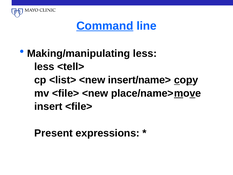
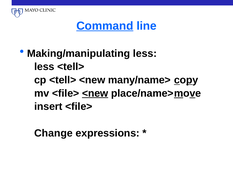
cp <list>: <list> -> <tell>
insert/name>: insert/name> -> many/name>
<new at (95, 93) underline: none -> present
Present: Present -> Change
